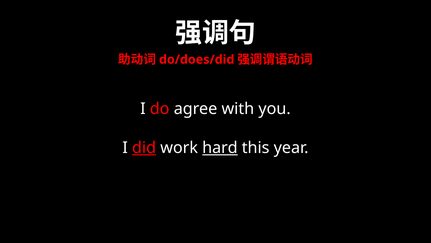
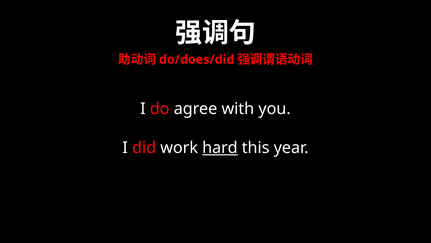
did underline: present -> none
